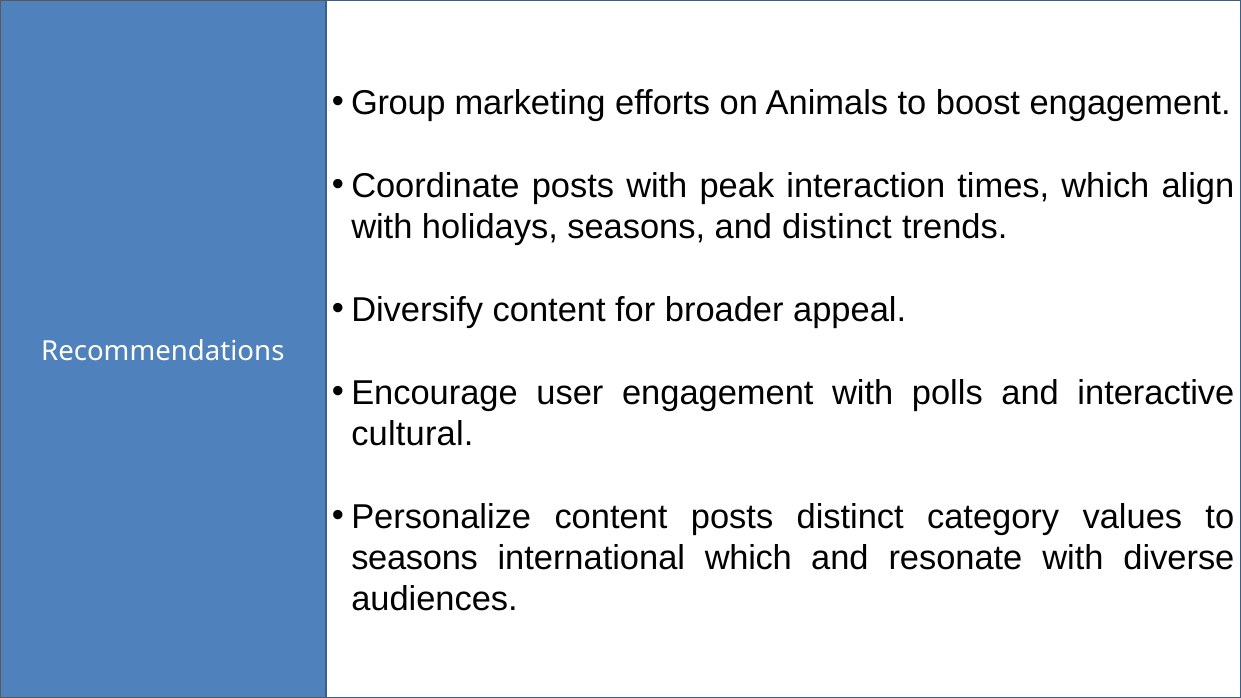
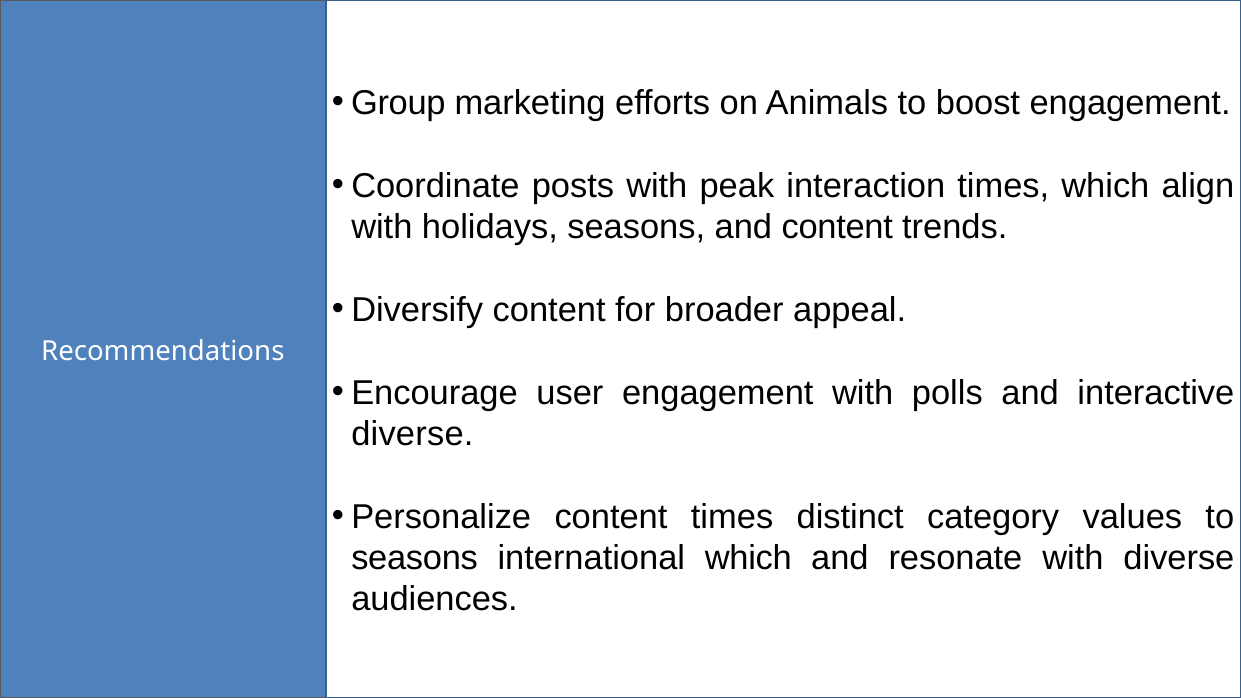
and distinct: distinct -> content
cultural at (412, 434): cultural -> diverse
content posts: posts -> times
